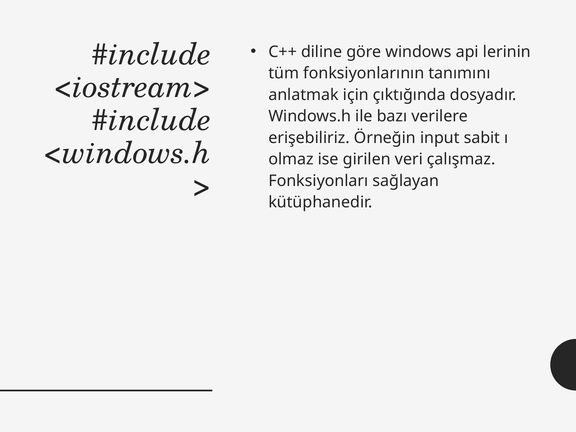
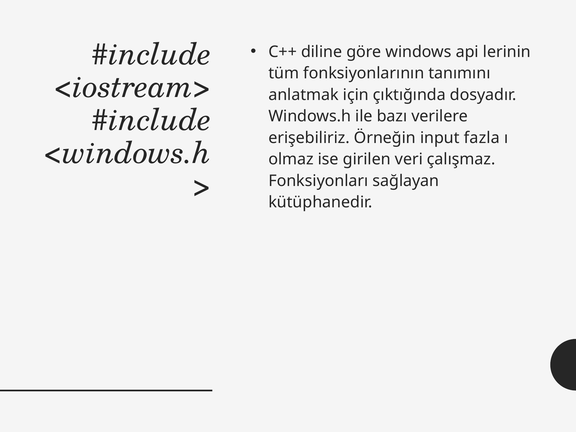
sabit: sabit -> fazla
